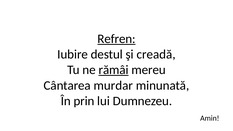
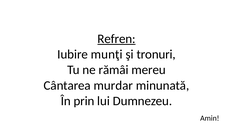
destul: destul -> munţi
creadă: creadă -> tronuri
rămâi underline: present -> none
